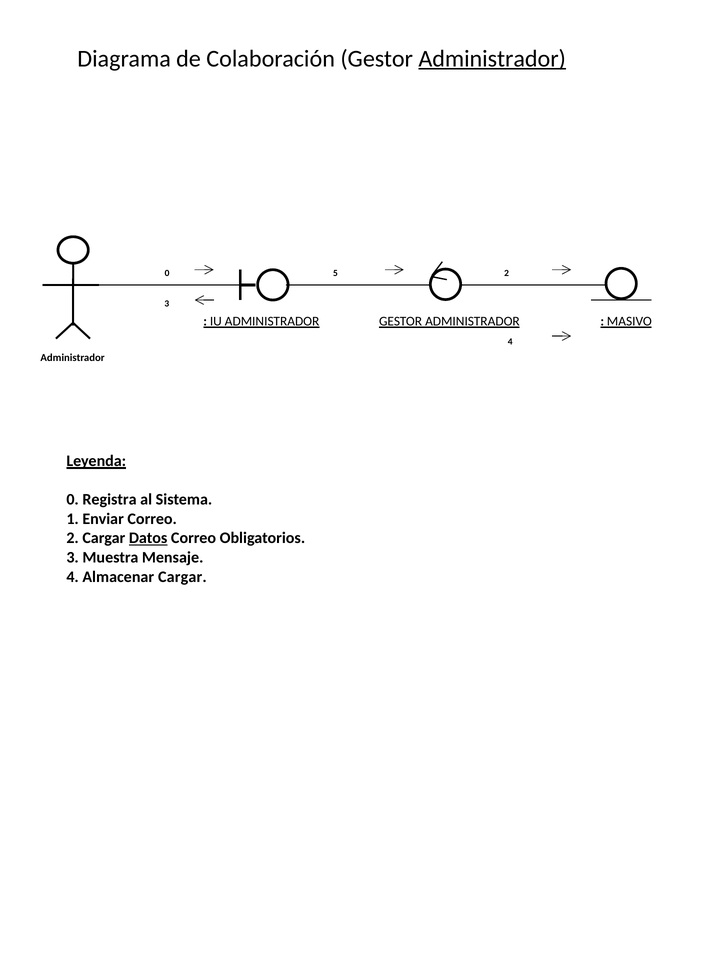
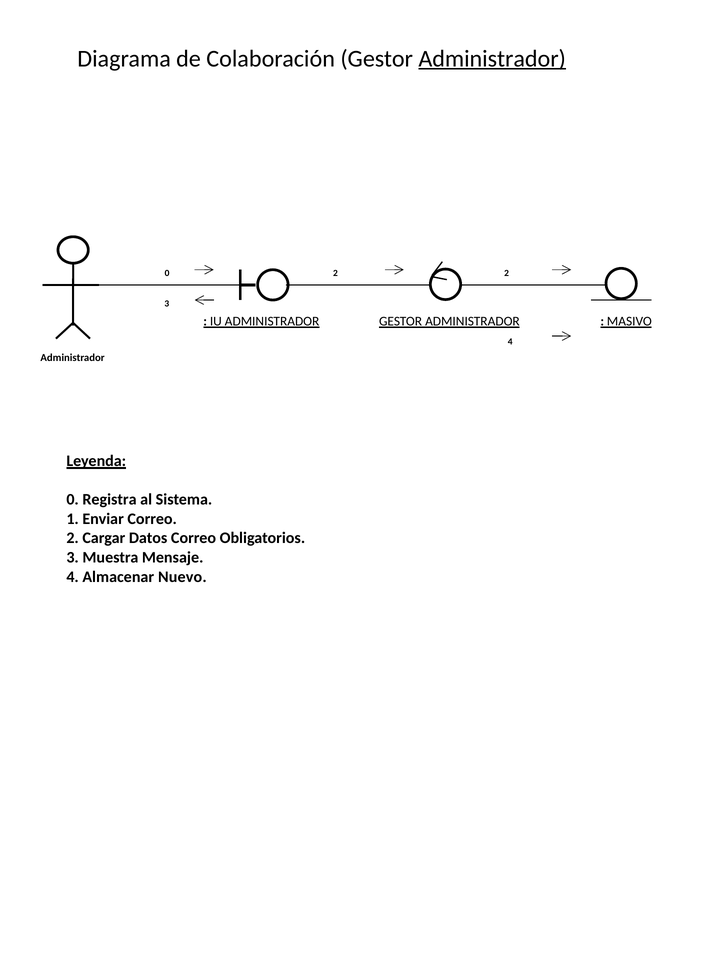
0 5: 5 -> 2
Datos underline: present -> none
Almacenar Cargar: Cargar -> Nuevo
